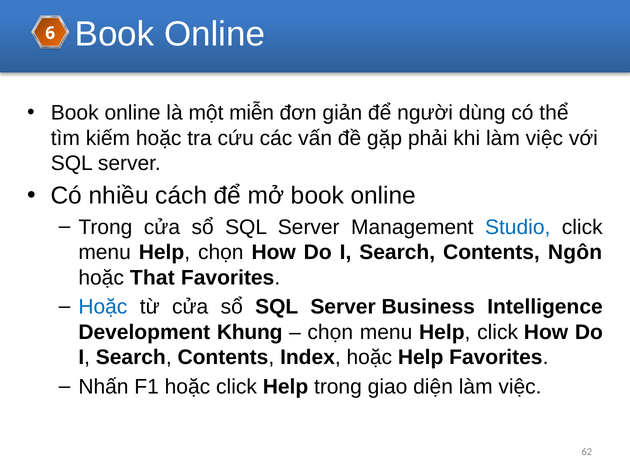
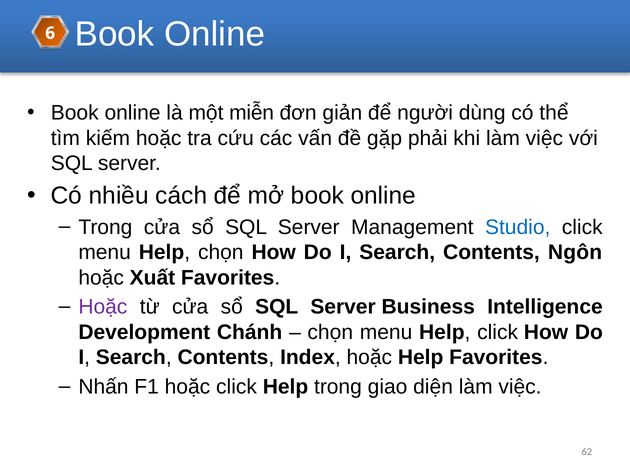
That: That -> Xuất
Hoặc at (103, 307) colour: blue -> purple
Khung: Khung -> Chánh
